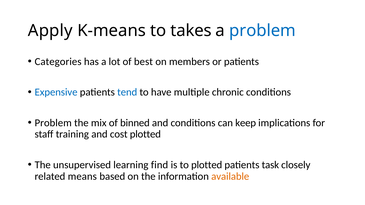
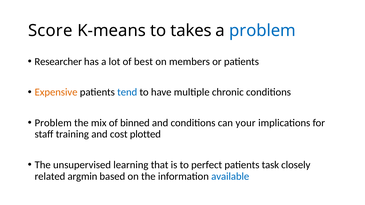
Apply: Apply -> Score
Categories: Categories -> Researcher
Expensive colour: blue -> orange
keep: keep -> your
find: find -> that
to plotted: plotted -> perfect
means: means -> argmin
available colour: orange -> blue
